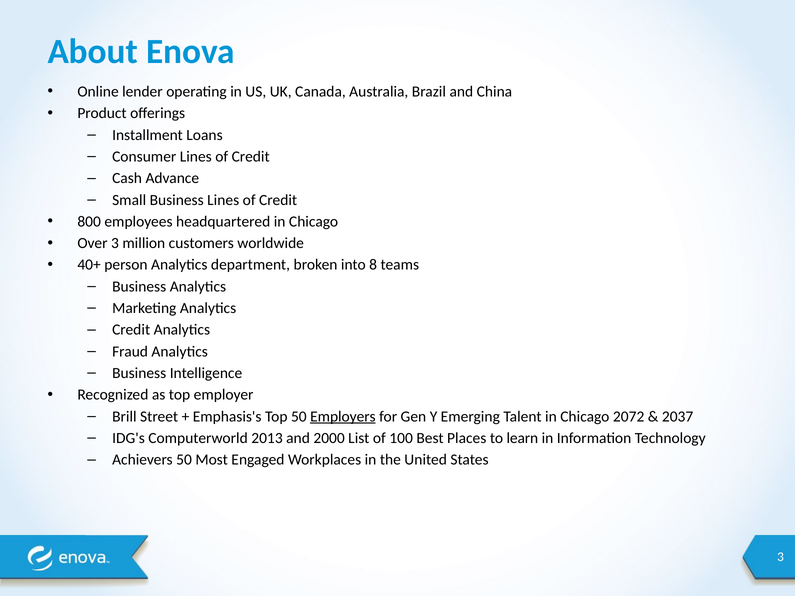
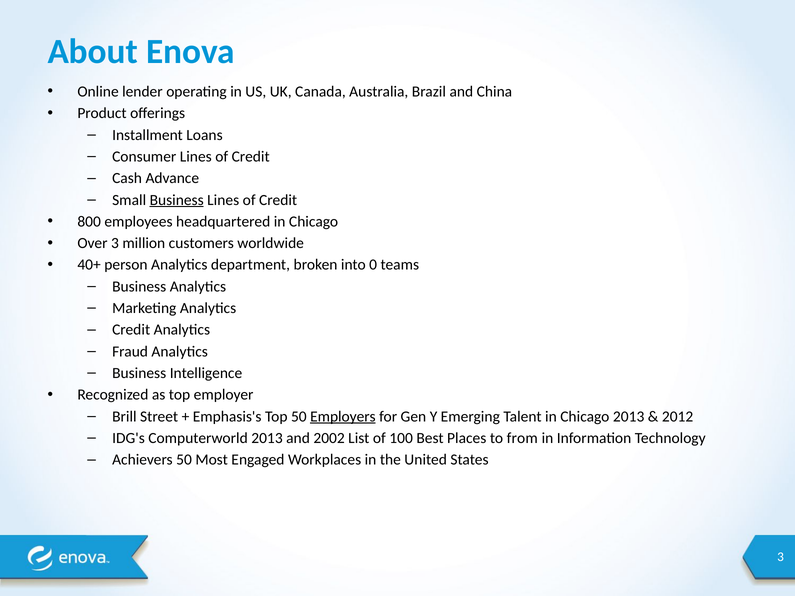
Business at (177, 200) underline: none -> present
8: 8 -> 0
Chicago 2072: 2072 -> 2013
2037: 2037 -> 2012
2000: 2000 -> 2002
learn: learn -> from
